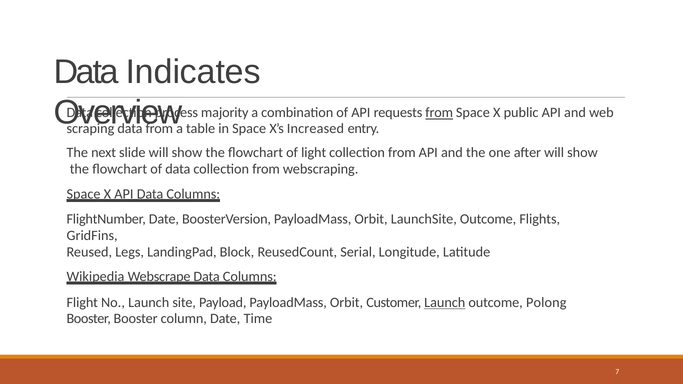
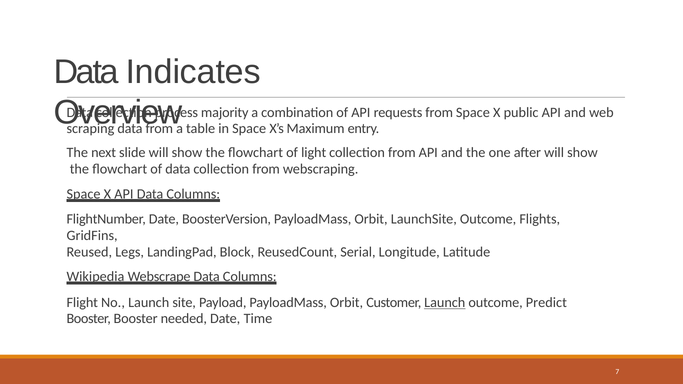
from at (439, 113) underline: present -> none
Increased: Increased -> Maximum
Polong: Polong -> Predict
column: column -> needed
